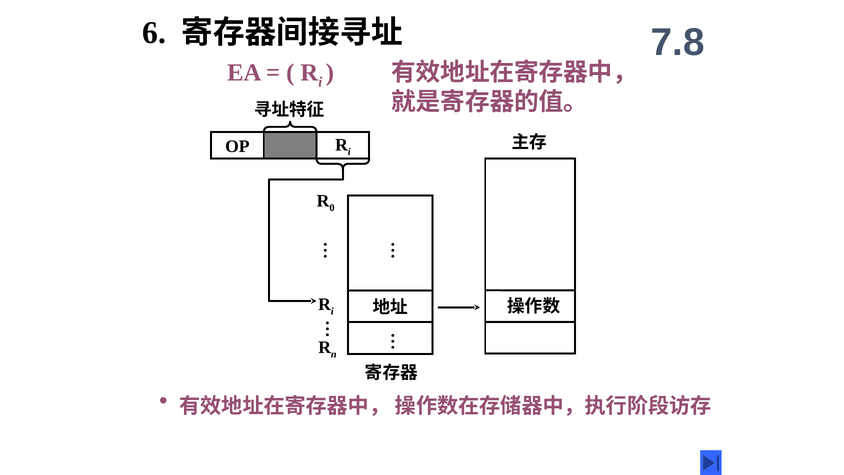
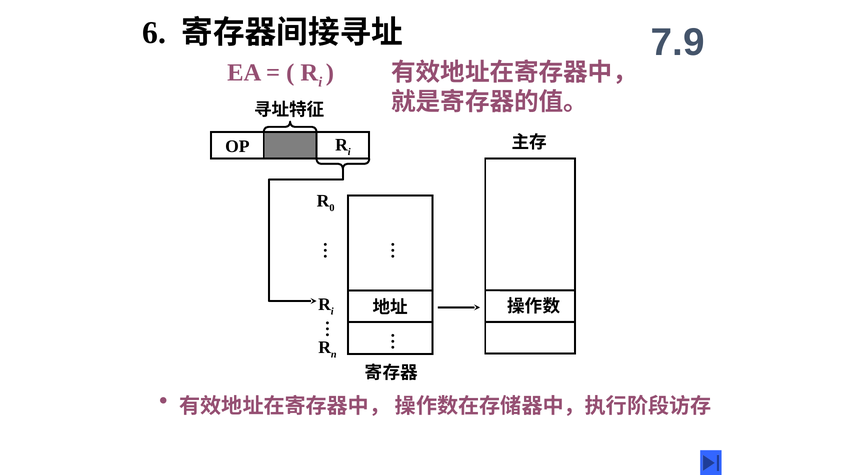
7.8: 7.8 -> 7.9
